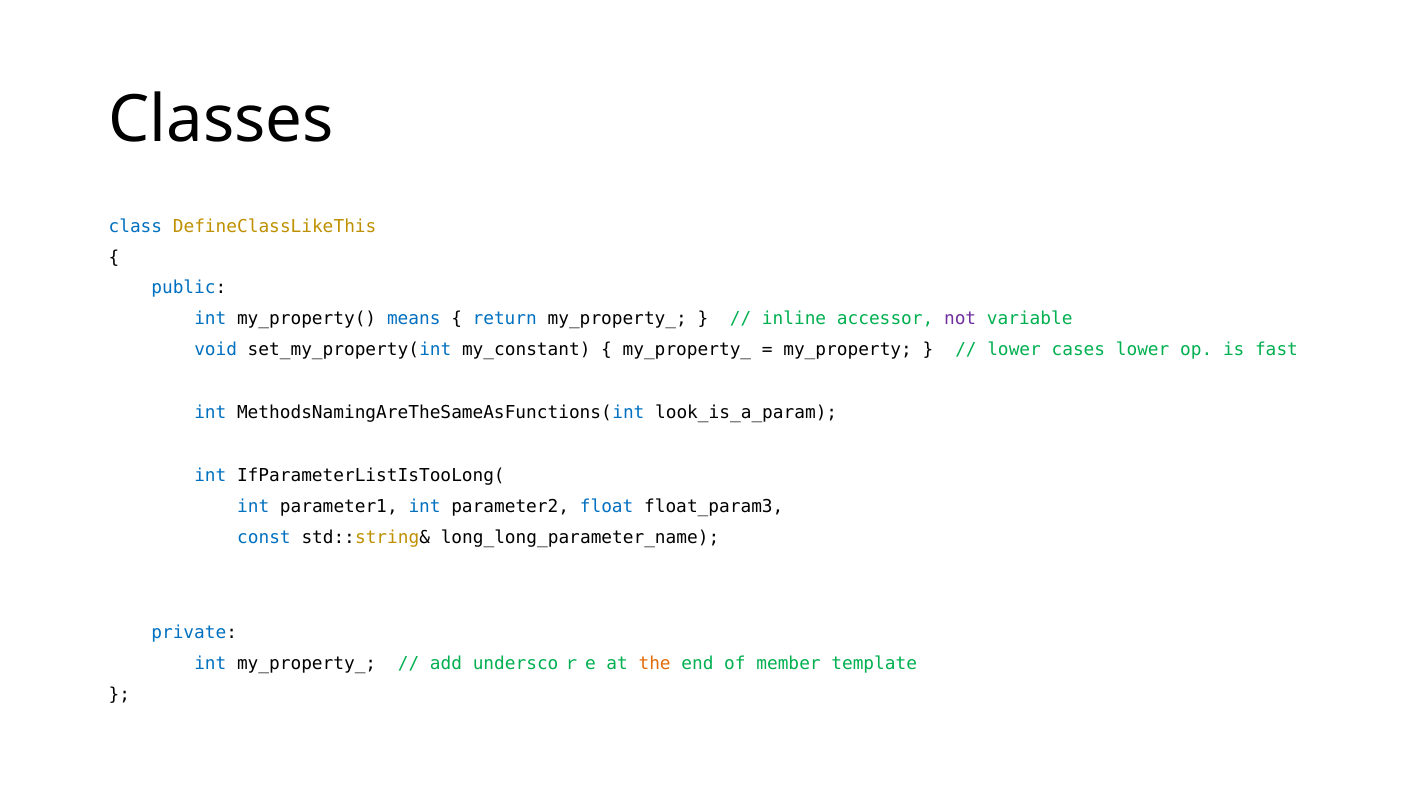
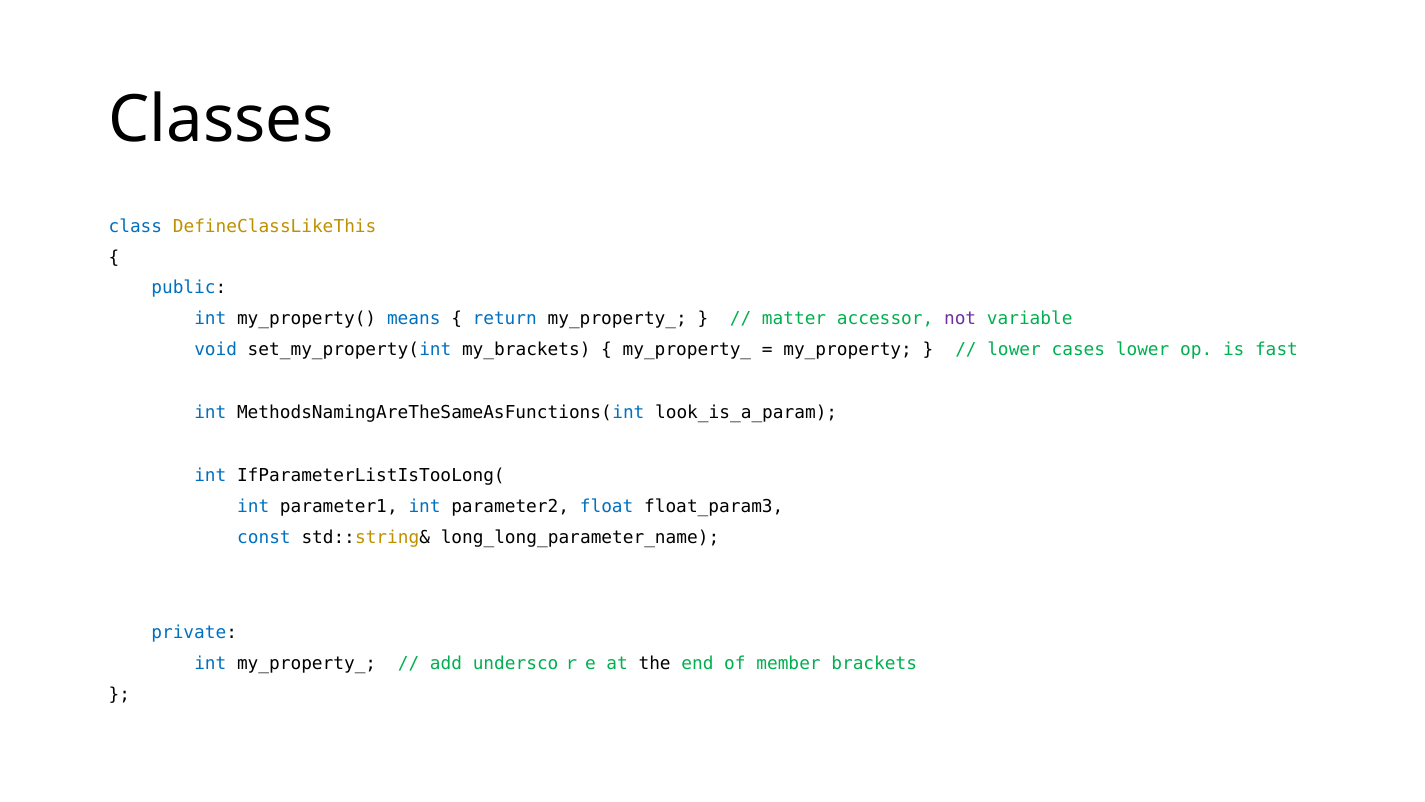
inline: inline -> matter
my_constant: my_constant -> my_brackets
the colour: orange -> black
template: template -> brackets
